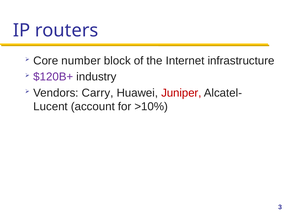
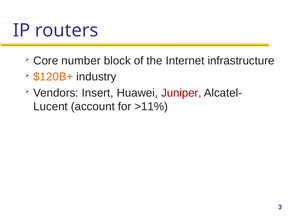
$120B+ colour: purple -> orange
Carry: Carry -> Insert
>10%: >10% -> >11%
